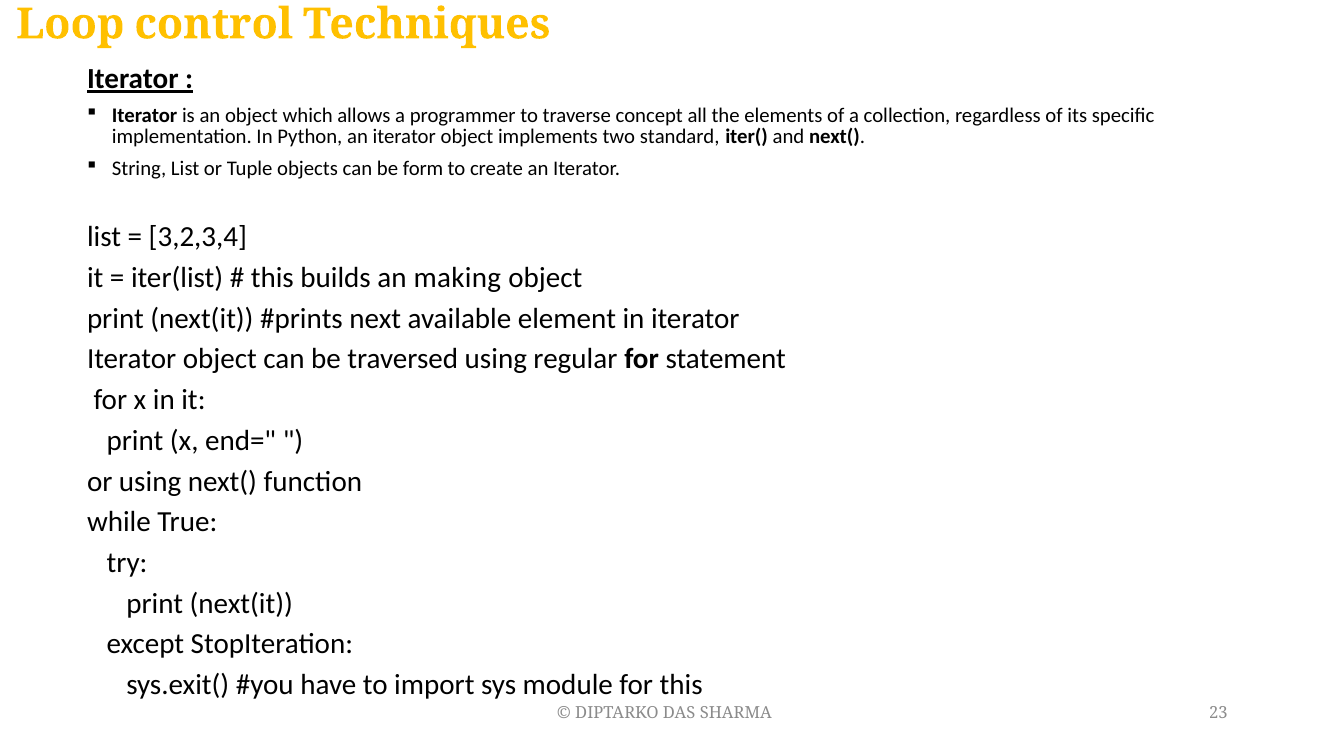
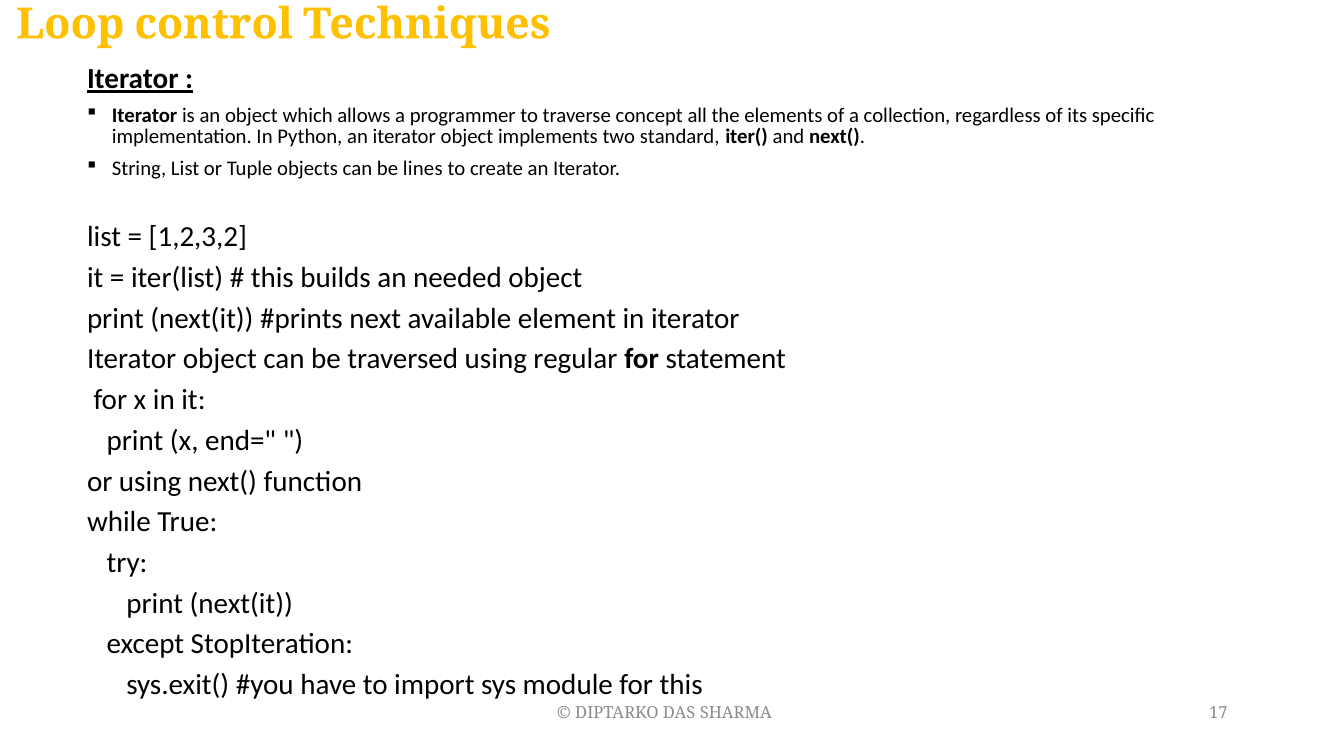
form: form -> lines
3,2,3,4: 3,2,3,4 -> 1,2,3,2
making: making -> needed
23: 23 -> 17
